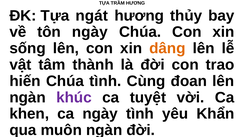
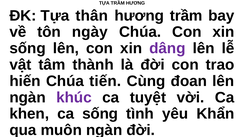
ngát: ngát -> thân
hương thủy: thủy -> trầm
dâng colour: orange -> purple
Chúa tình: tình -> tiến
ca ngày: ngày -> sống
